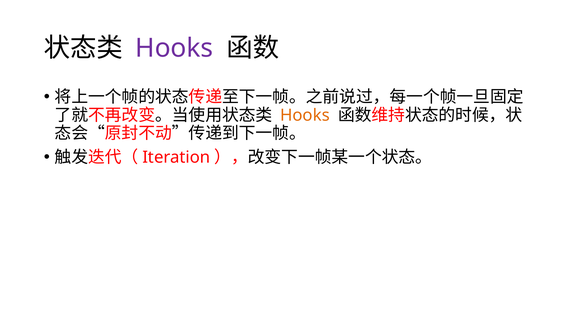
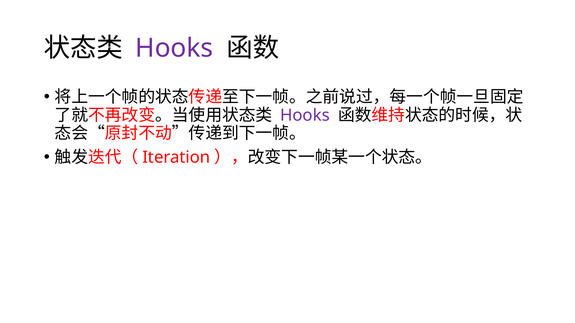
Hooks at (305, 115) colour: orange -> purple
